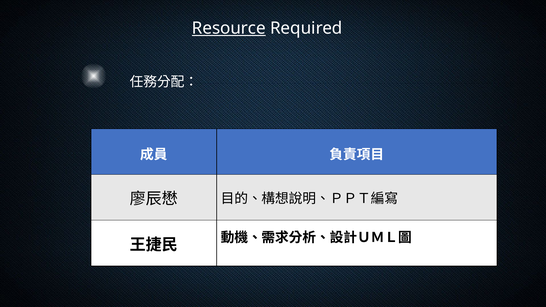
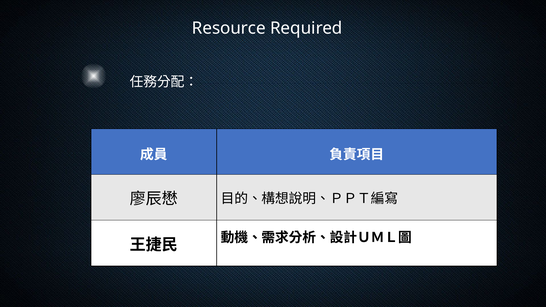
Resource underline: present -> none
